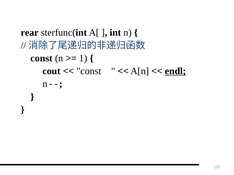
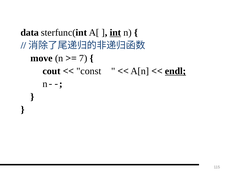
rear: rear -> data
int underline: none -> present
const at (41, 58): const -> move
1: 1 -> 7
